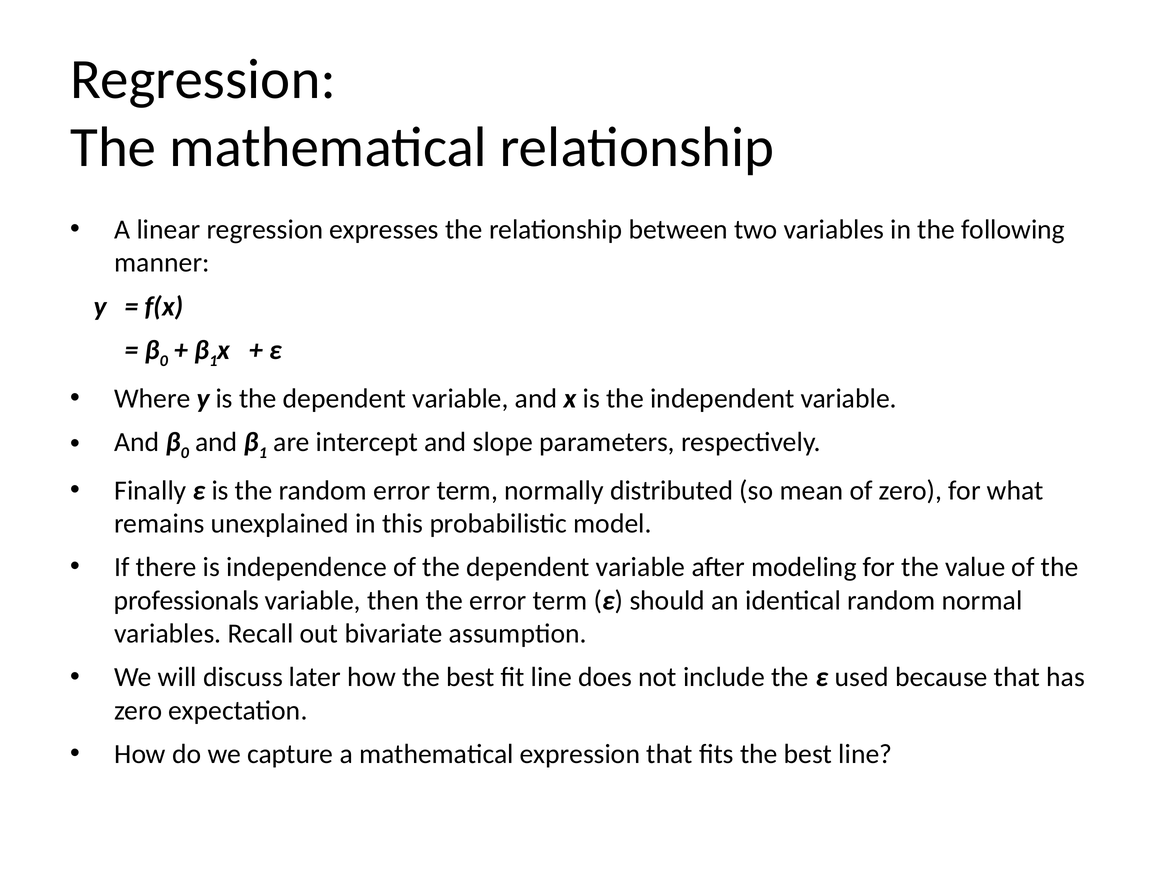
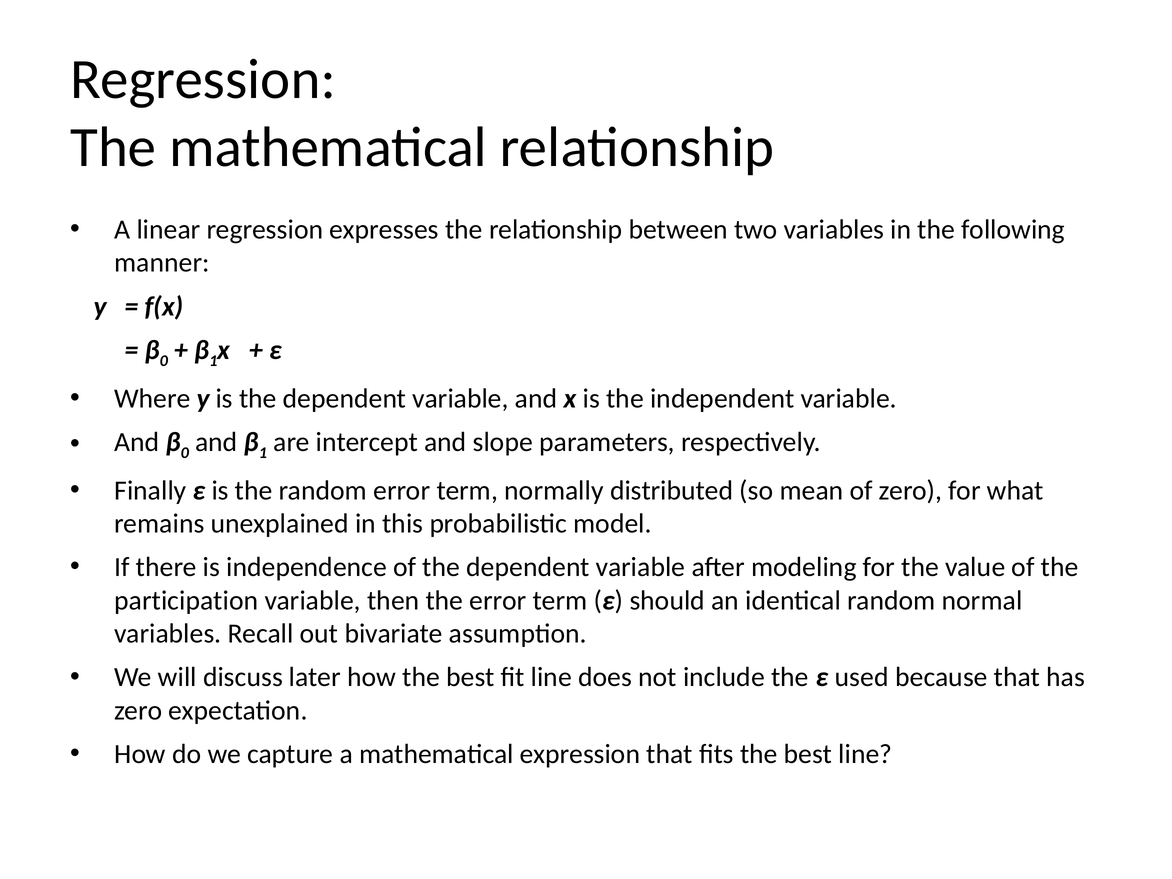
professionals: professionals -> participation
